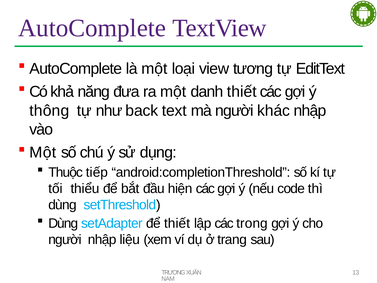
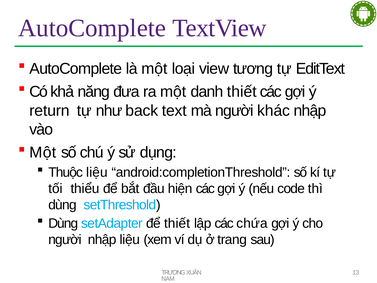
thông: thông -> return
Thuộc tiếp: tiếp -> liệu
trong: trong -> chứa
